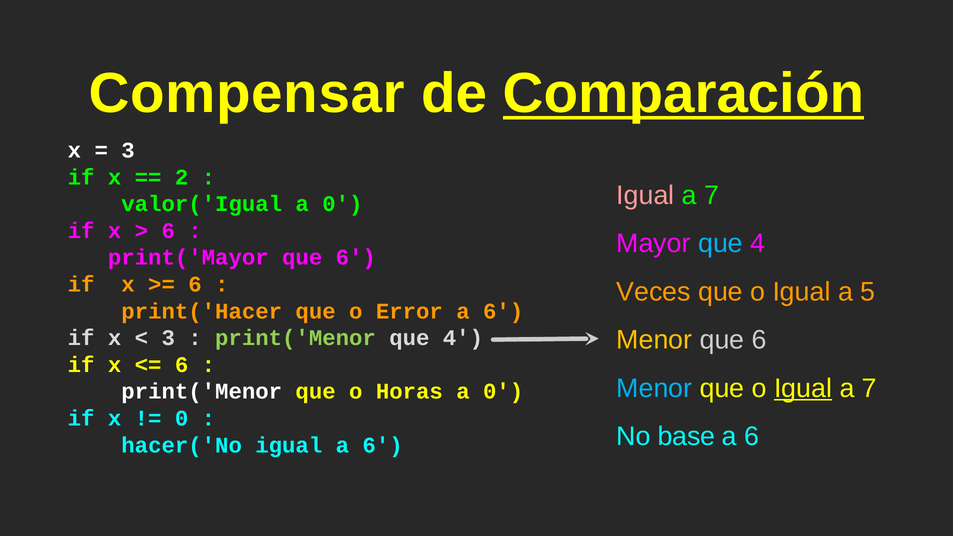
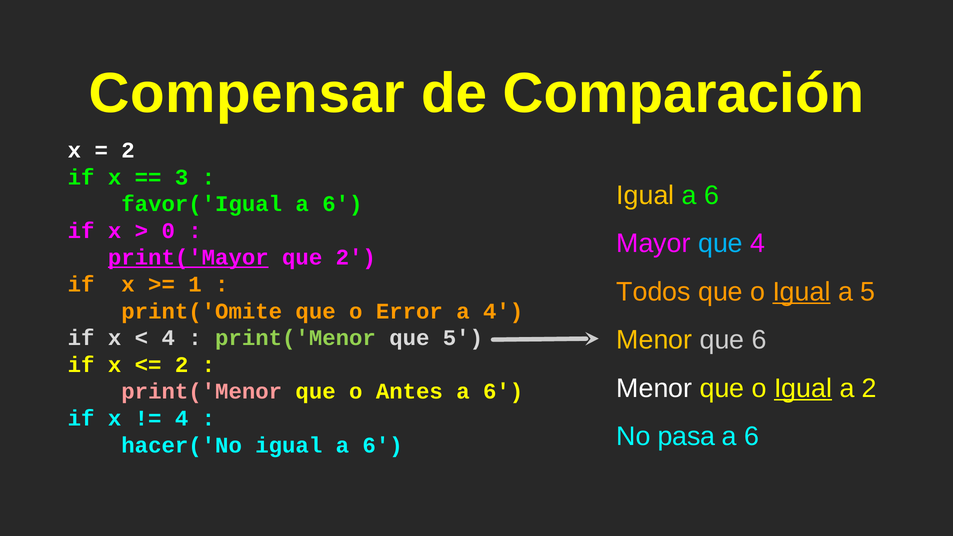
Comparación underline: present -> none
3 at (128, 150): 3 -> 2
2: 2 -> 3
Igual at (645, 195) colour: pink -> yellow
7 at (712, 195): 7 -> 6
valor('Igual: valor('Igual -> favor('Igual
0 at (342, 204): 0 -> 6
6 at (168, 231): 6 -> 0
print('Mayor underline: none -> present
6 at (356, 258): 6 -> 2
6 at (195, 284): 6 -> 1
Veces: Veces -> Todos
Igual at (802, 292) underline: none -> present
print('Hacer: print('Hacer -> print('Omite
6 at (503, 311): 6 -> 4
3 at (168, 338): 3 -> 4
4 at (463, 338): 4 -> 5
6 at (182, 365): 6 -> 2
Menor at (654, 388) colour: light blue -> white
7 at (869, 388): 7 -> 2
print('Menor at (202, 392) colour: white -> pink
Horas: Horas -> Antes
0 at (503, 392): 0 -> 6
0 at (182, 418): 0 -> 4
base: base -> pasa
